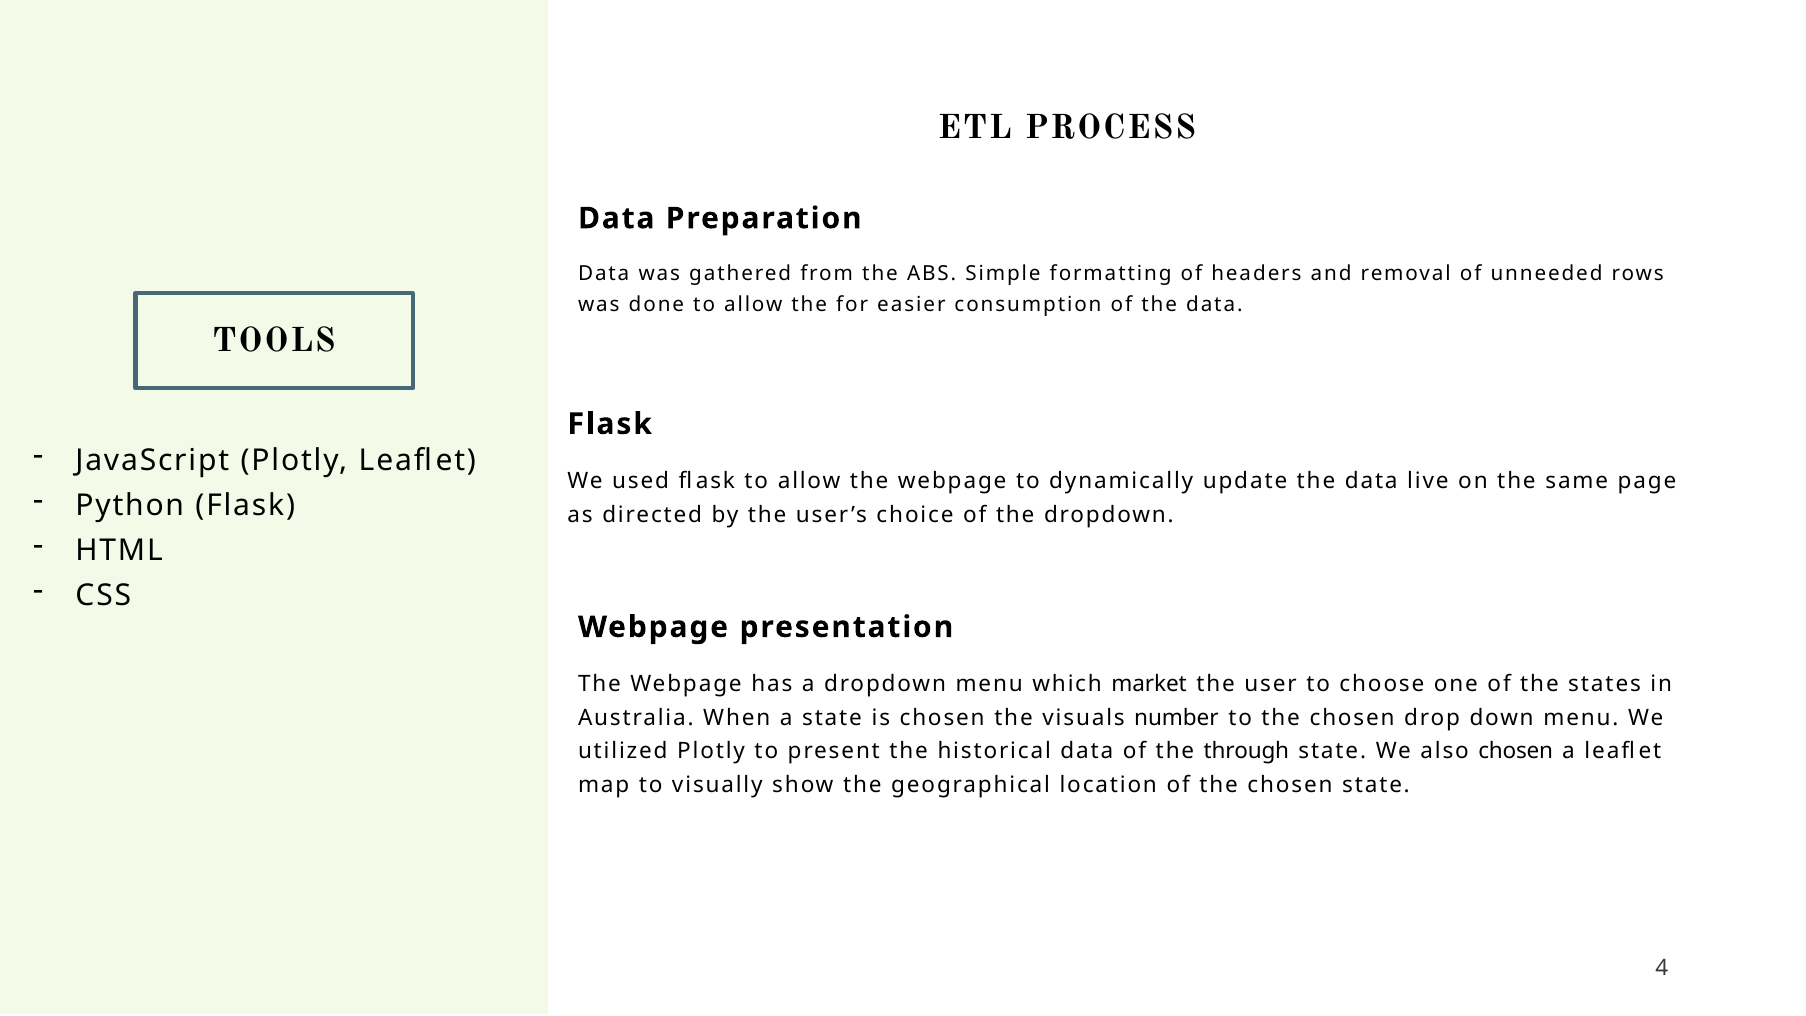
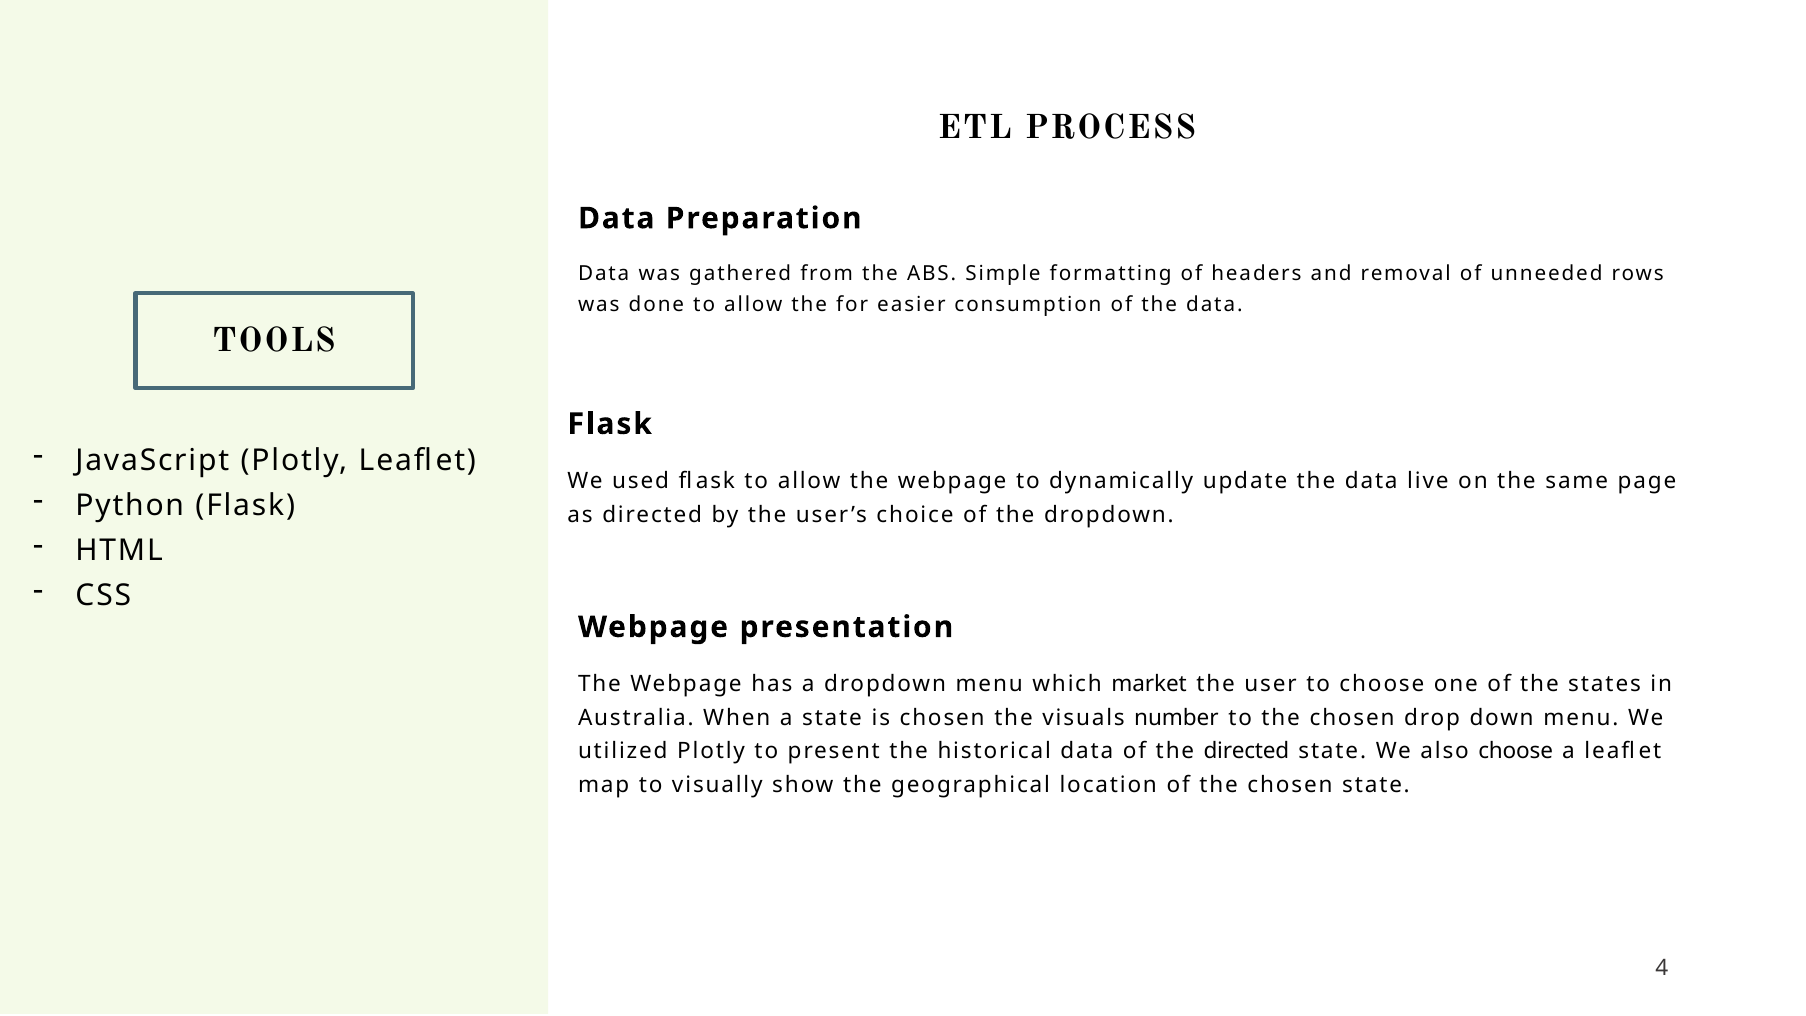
the through: through -> directed
also chosen: chosen -> choose
